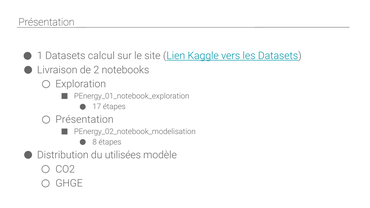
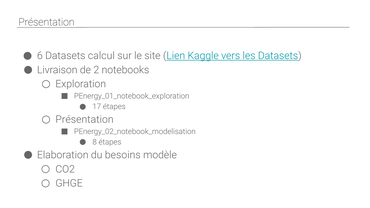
1: 1 -> 6
Distribution: Distribution -> Elaboration
utilisées: utilisées -> besoins
